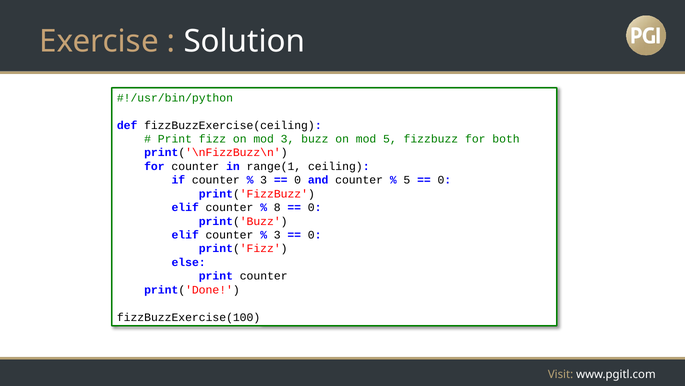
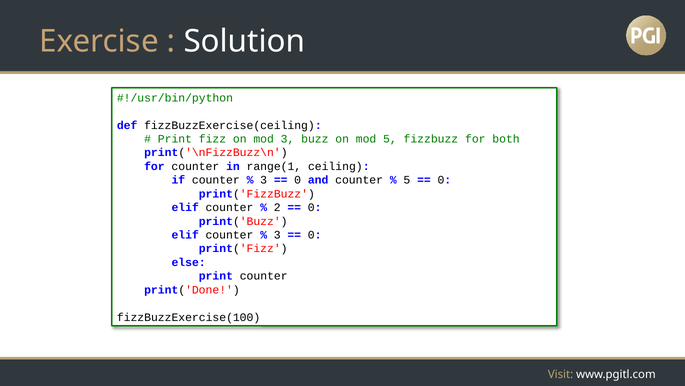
8: 8 -> 2
